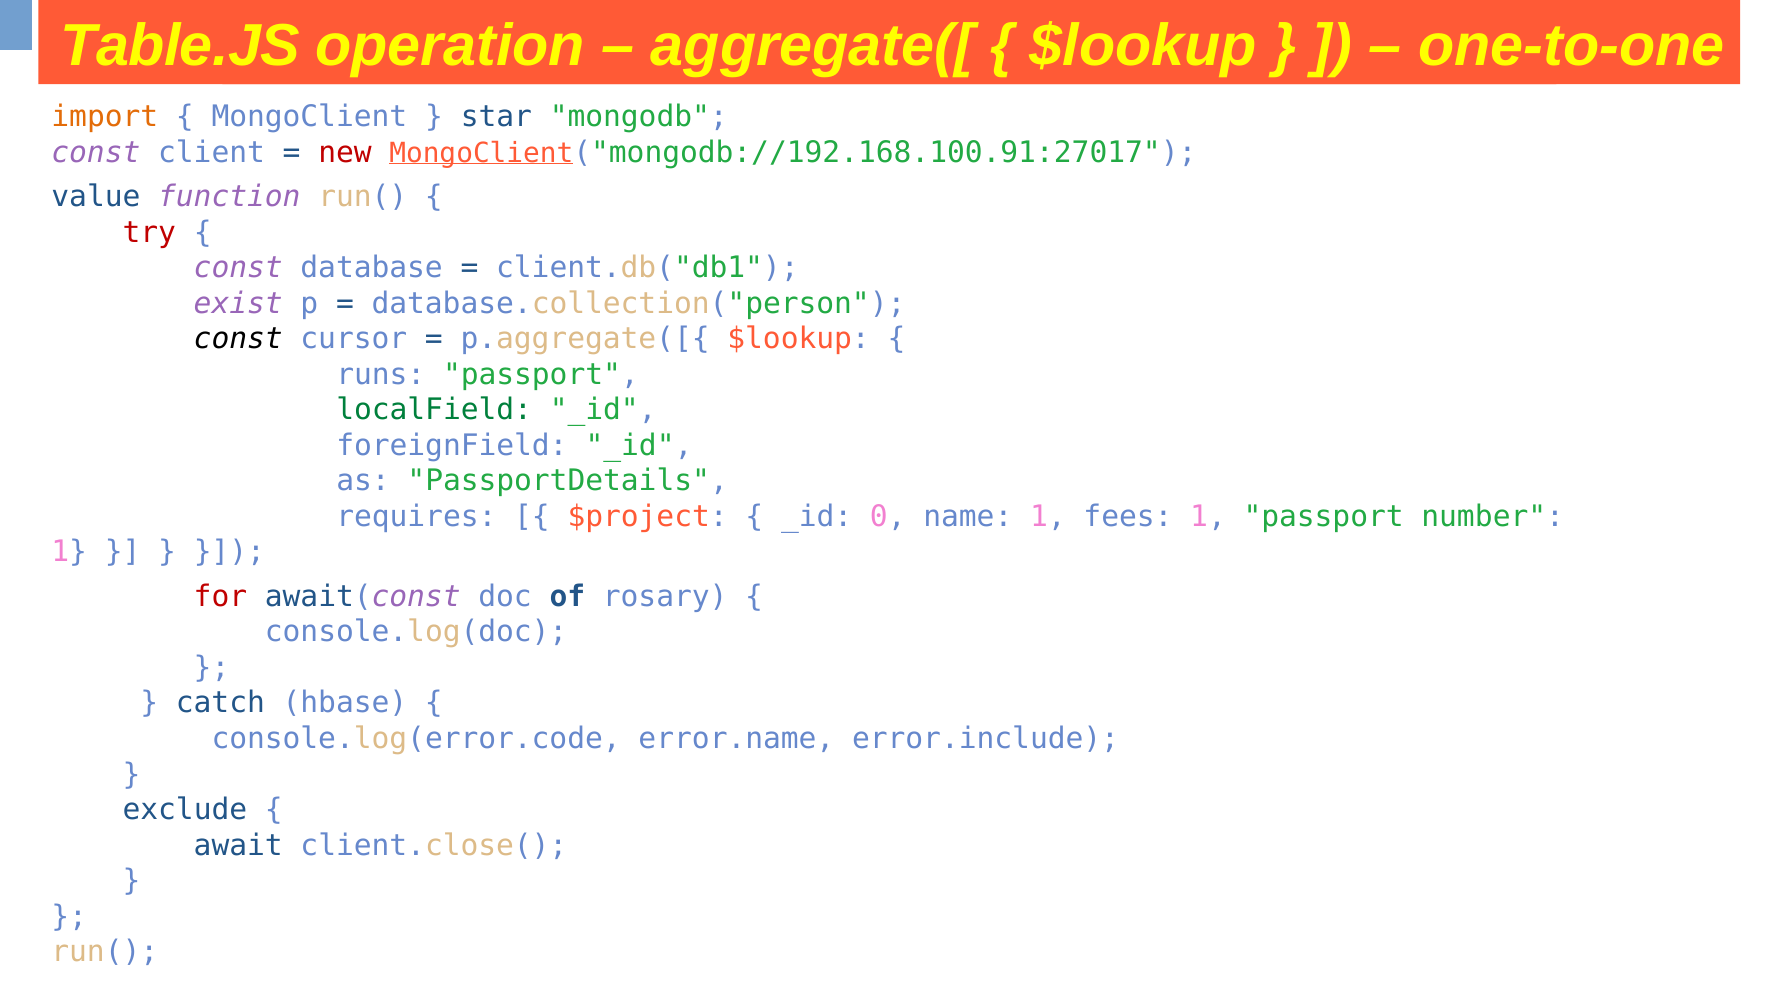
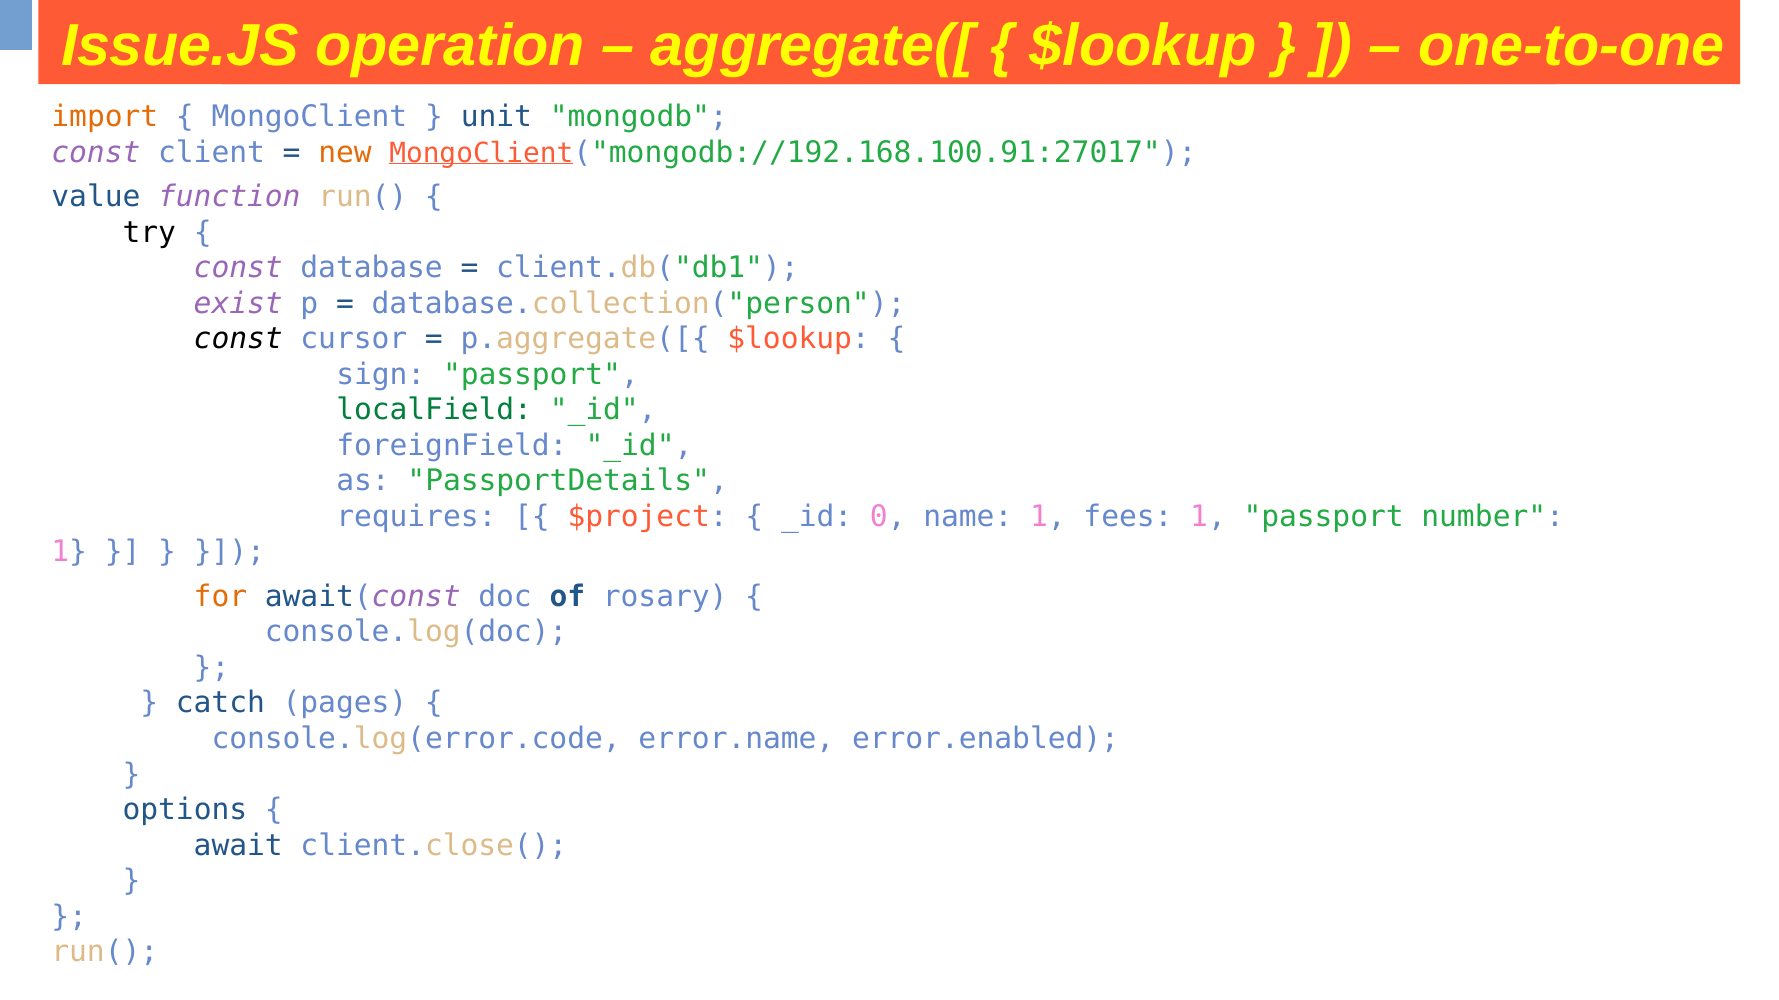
Table.JS: Table.JS -> Issue.JS
star: star -> unit
new colour: red -> orange
try colour: red -> black
runs: runs -> sign
for colour: red -> orange
hbase: hbase -> pages
error.include: error.include -> error.enabled
exclude: exclude -> options
